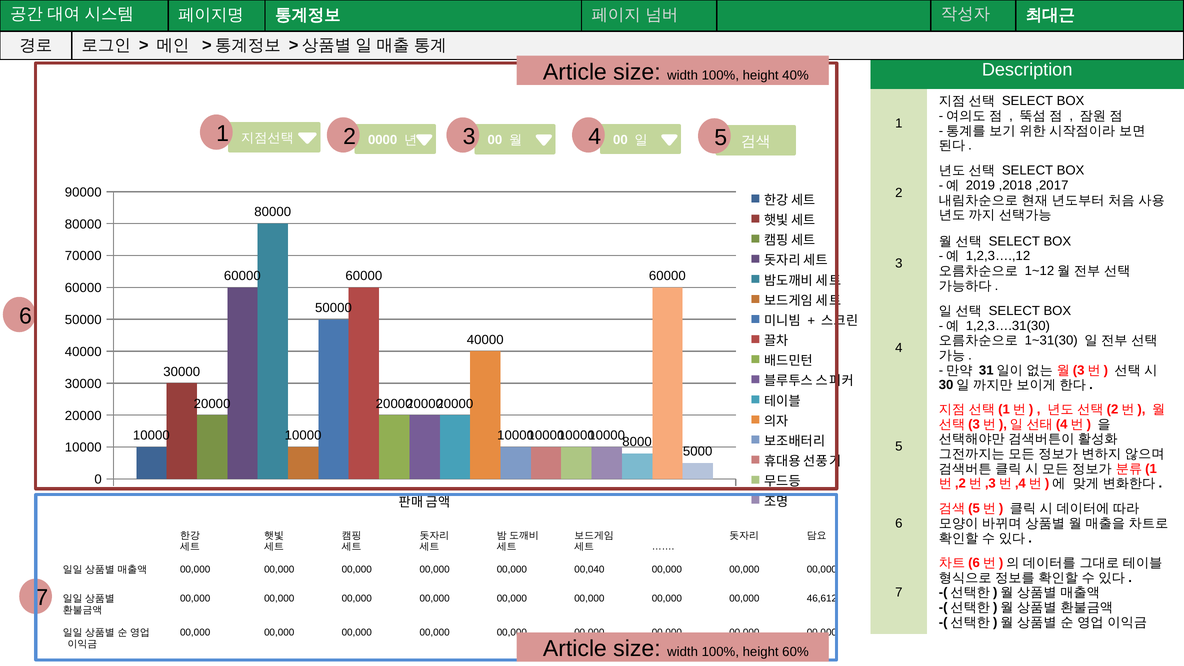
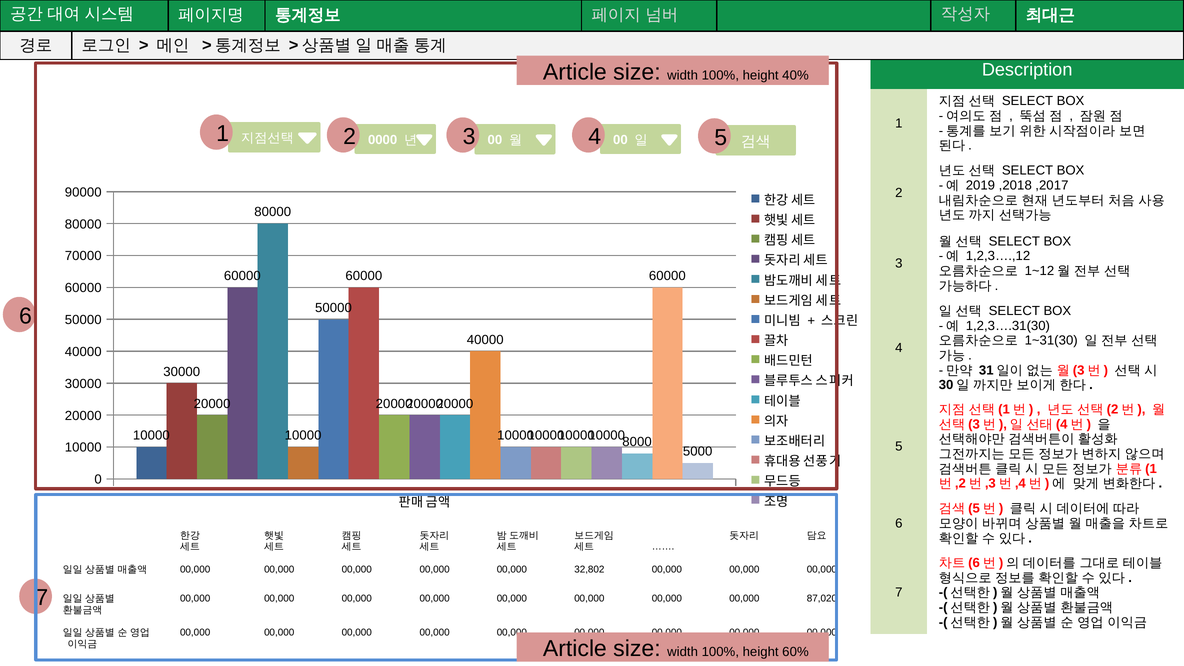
00,040: 00,040 -> 32,802
46,612: 46,612 -> 87,020
